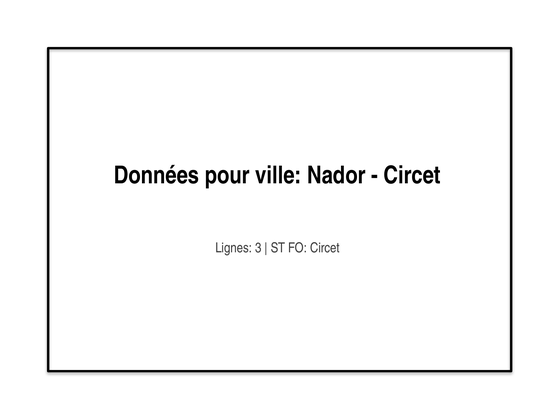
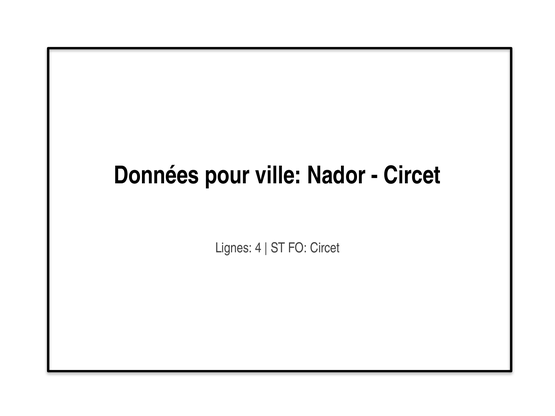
3: 3 -> 4
